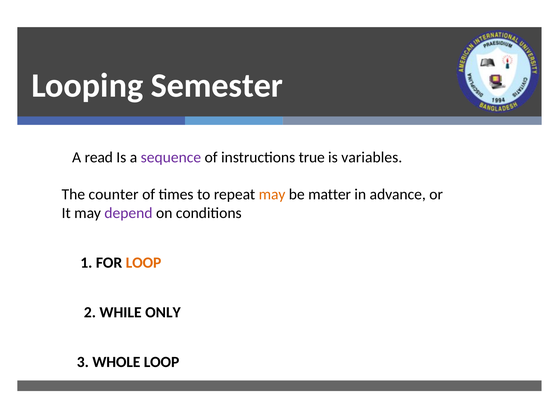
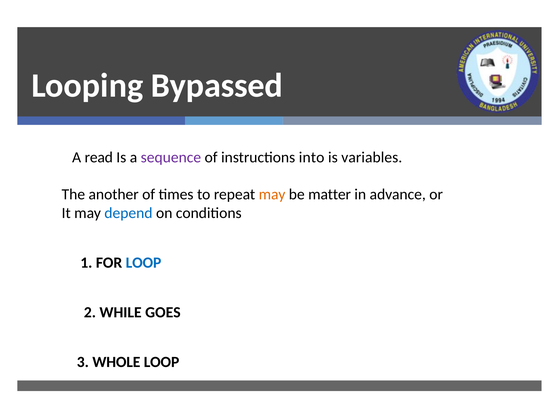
Semester: Semester -> Bypassed
true: true -> into
counter: counter -> another
depend colour: purple -> blue
LOOP at (144, 263) colour: orange -> blue
ONLY: ONLY -> GOES
